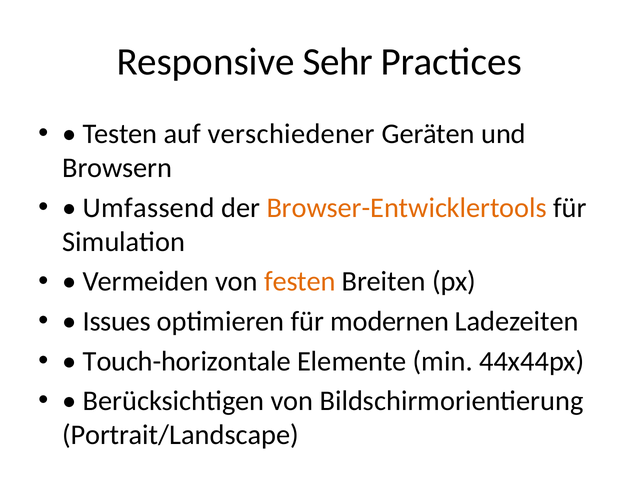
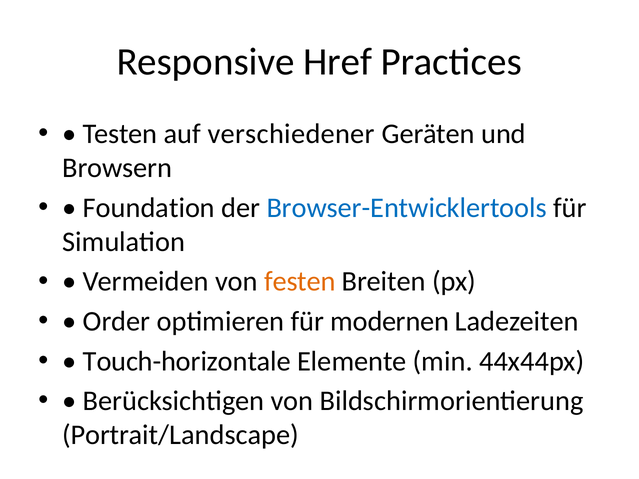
Sehr: Sehr -> Href
Umfassend: Umfassend -> Foundation
Browser-Entwicklertools colour: orange -> blue
Issues: Issues -> Order
